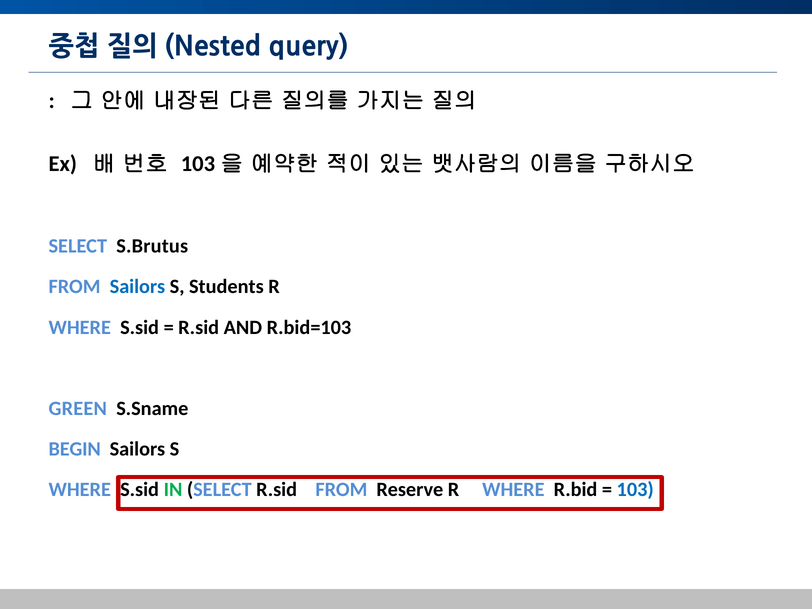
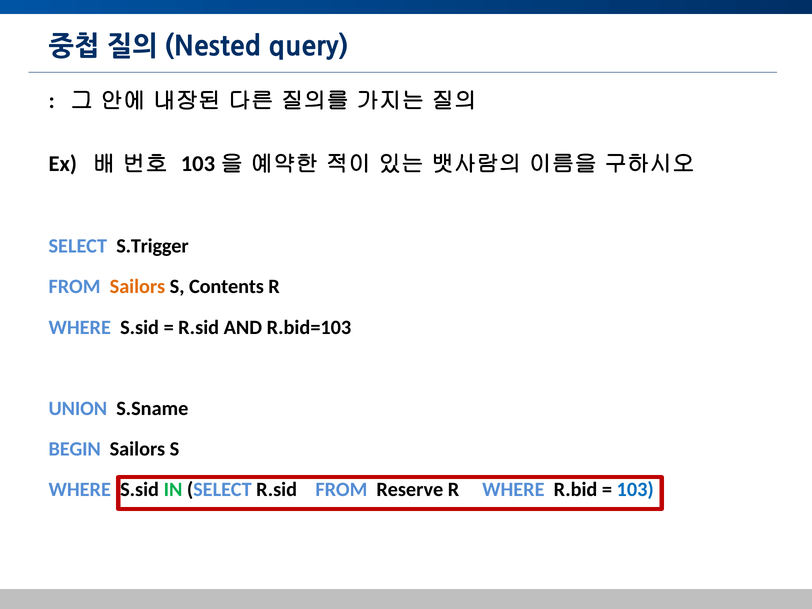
S.Brutus: S.Brutus -> S.Trigger
Sailors at (137, 287) colour: blue -> orange
Students: Students -> Contents
GREEN: GREEN -> UNION
